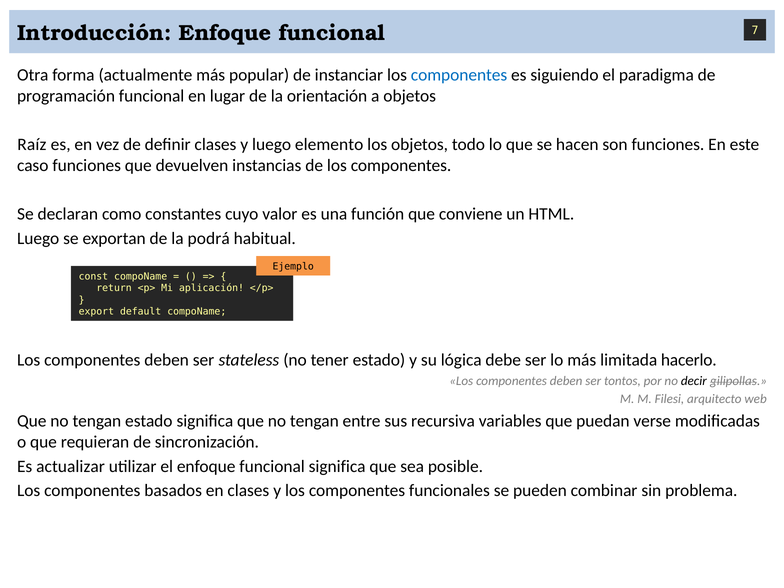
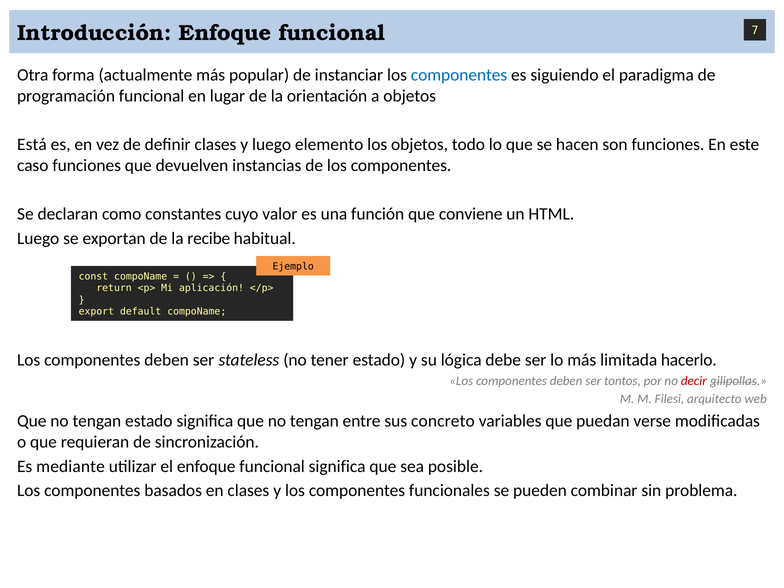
Raíz: Raíz -> Está
podrá: podrá -> recibe
decir colour: black -> red
recursiva: recursiva -> concreto
actualizar: actualizar -> mediante
